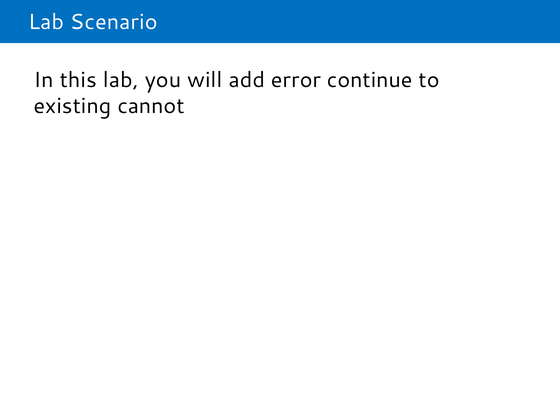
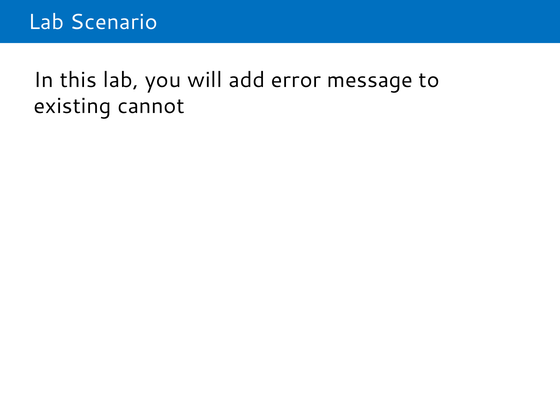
continue: continue -> message
